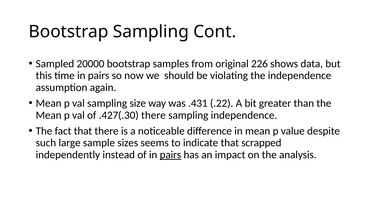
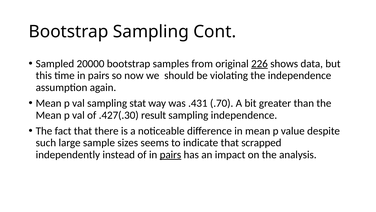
226 underline: none -> present
size: size -> stat
.22: .22 -> .70
.427(.30 there: there -> result
